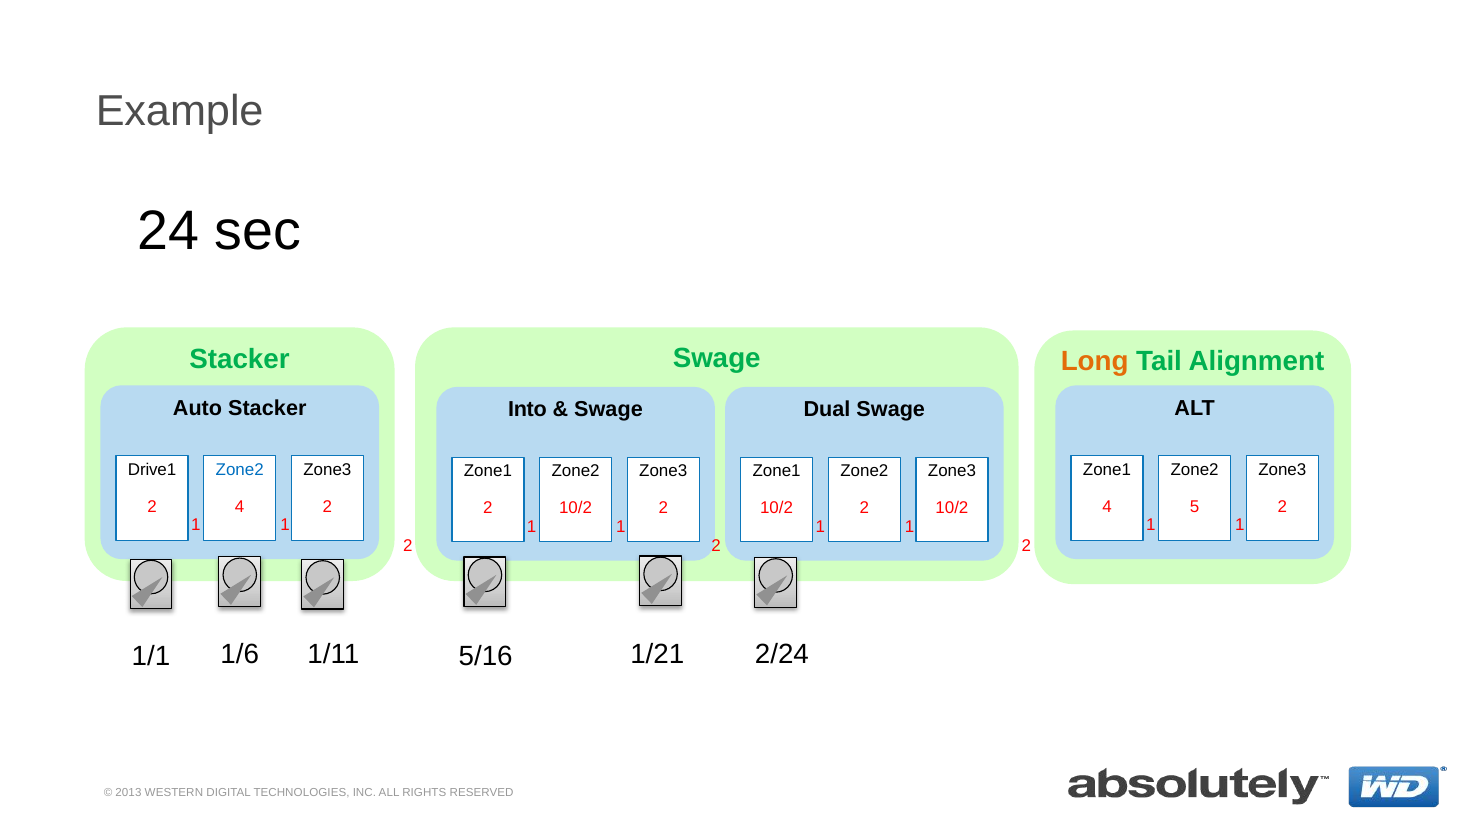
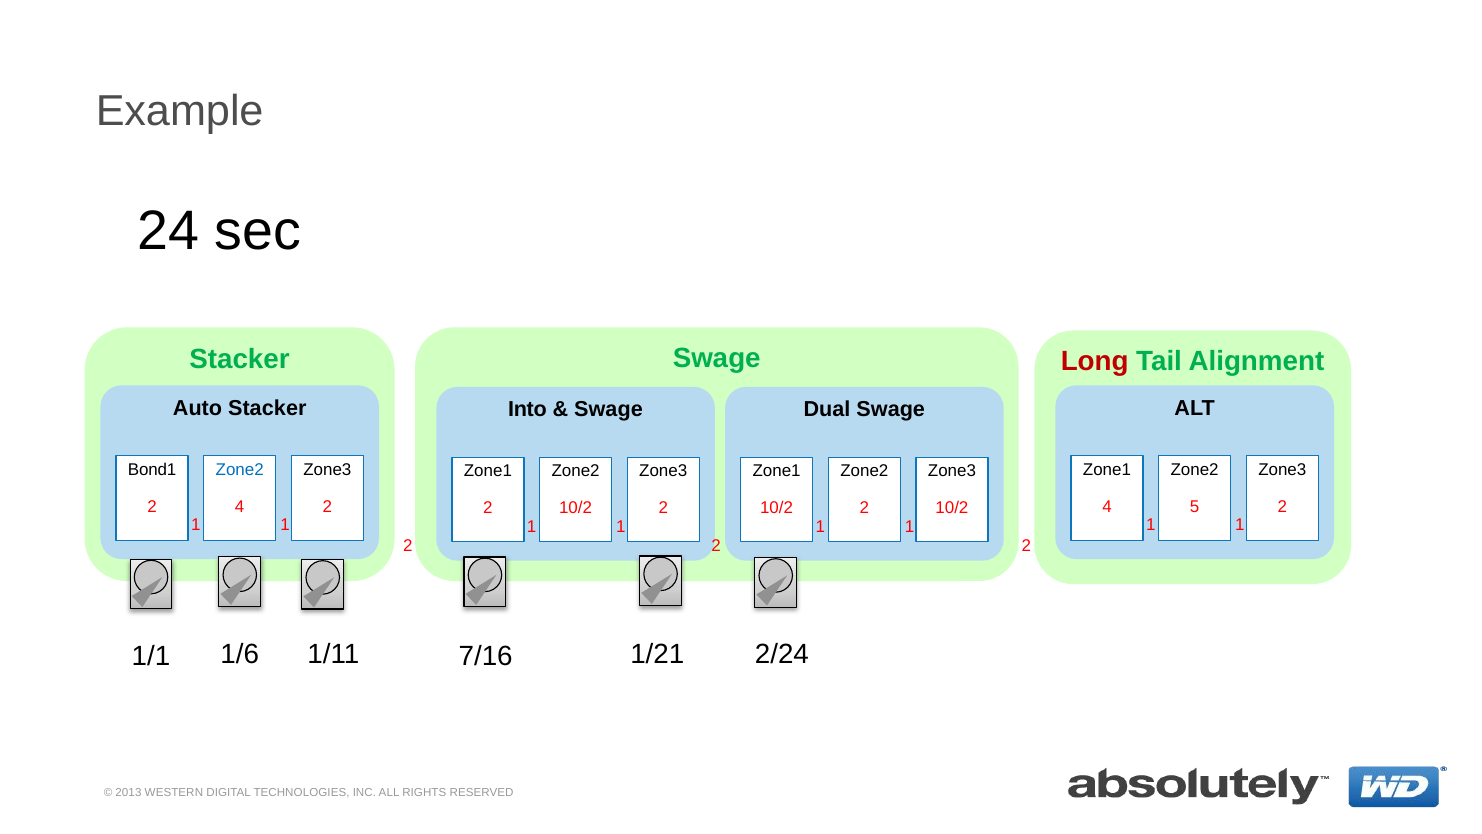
Long colour: orange -> red
Drive1: Drive1 -> Bond1
5/16: 5/16 -> 7/16
